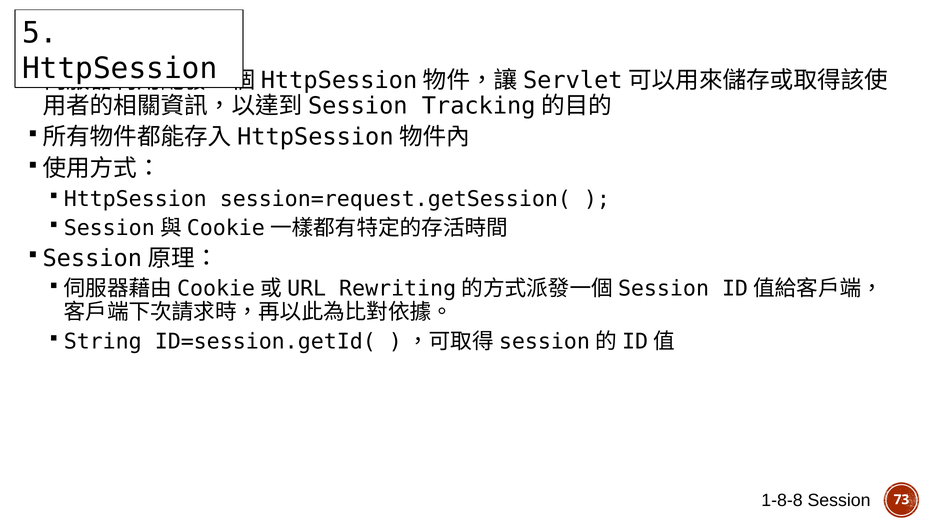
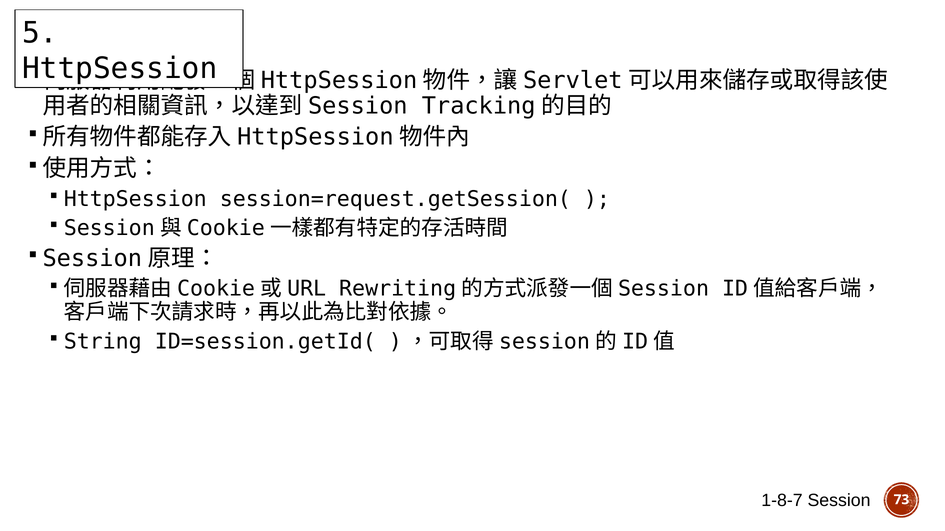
1-8-8: 1-8-8 -> 1-8-7
